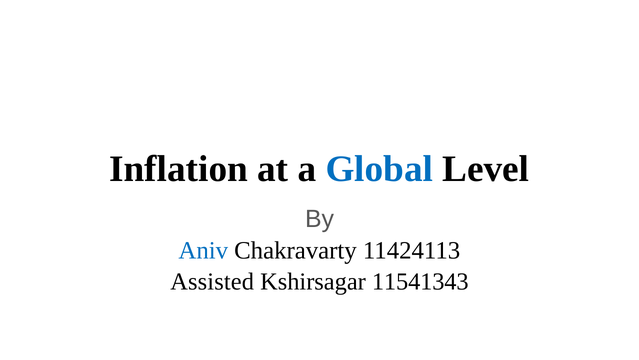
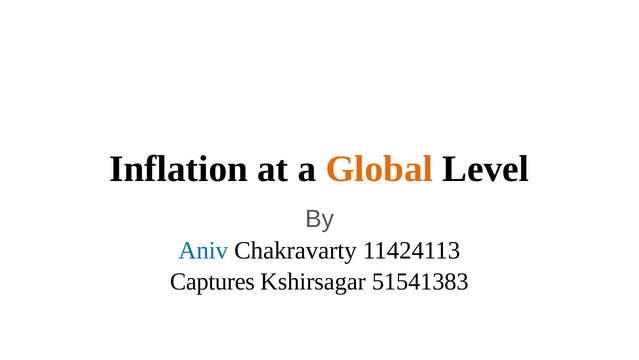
Global colour: blue -> orange
Assisted: Assisted -> Captures
11541343: 11541343 -> 51541383
